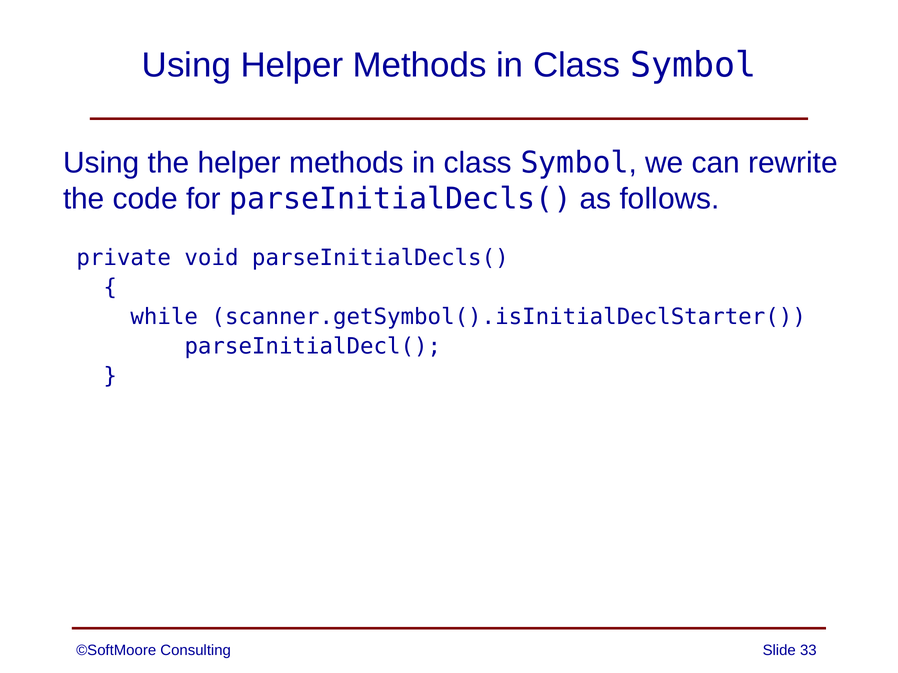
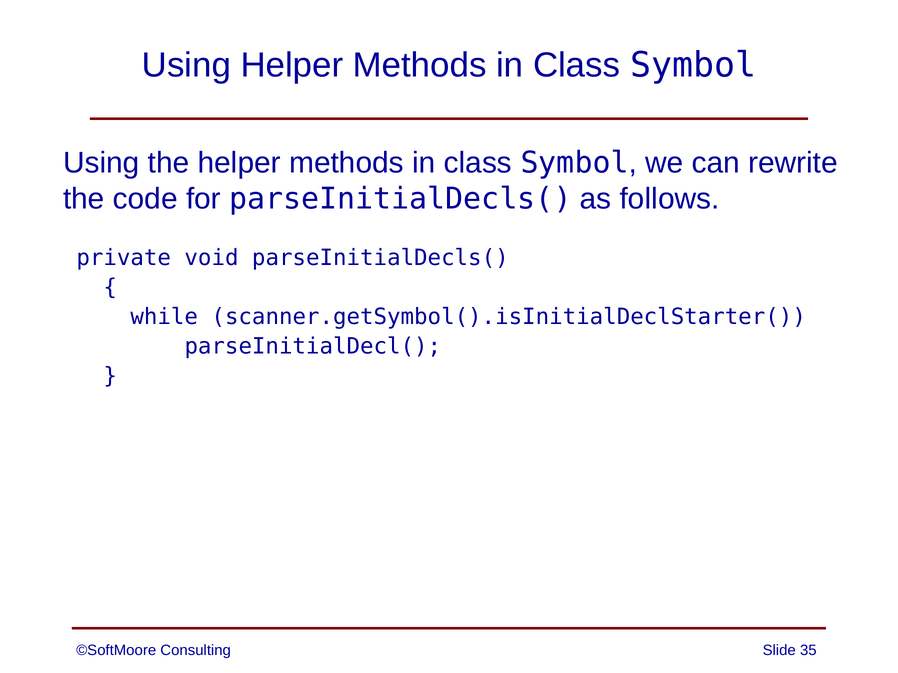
33: 33 -> 35
